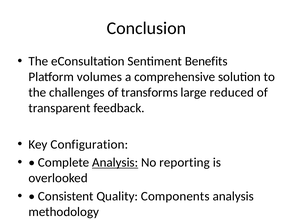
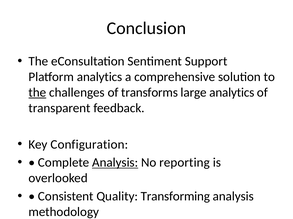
Benefits: Benefits -> Support
Platform volumes: volumes -> analytics
the at (37, 93) underline: none -> present
large reduced: reduced -> analytics
Components: Components -> Transforming
